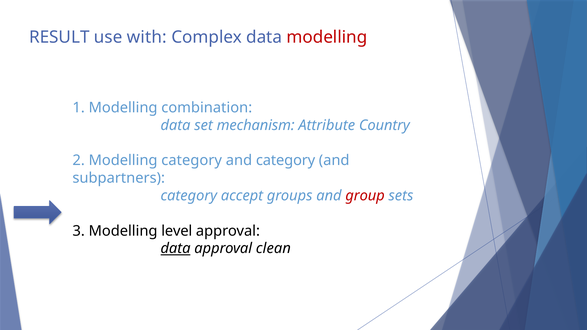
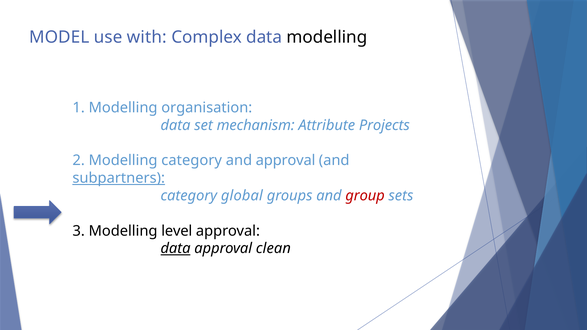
RESULT: RESULT -> MODEL
modelling at (327, 37) colour: red -> black
combination: combination -> organisation
Country: Country -> Projects
and category: category -> approval
subpartners underline: none -> present
accept: accept -> global
